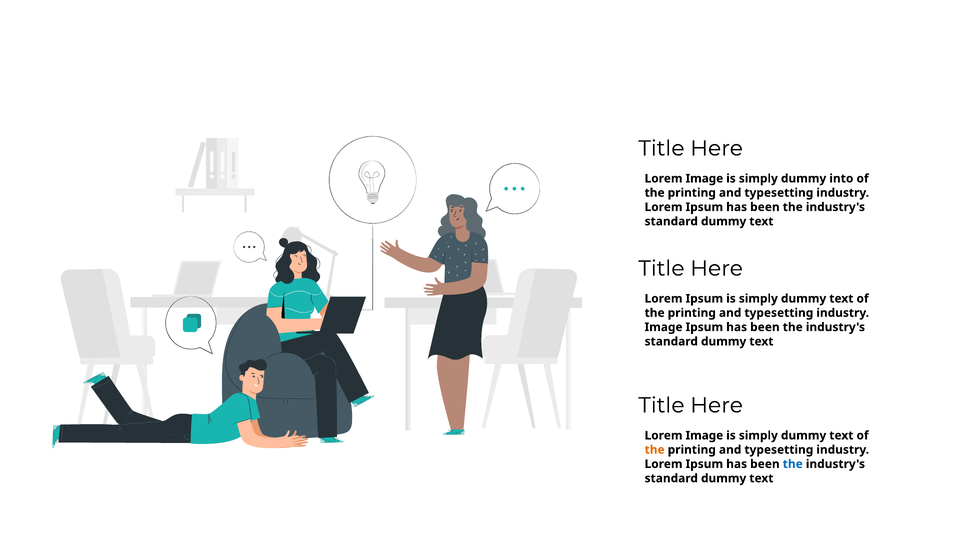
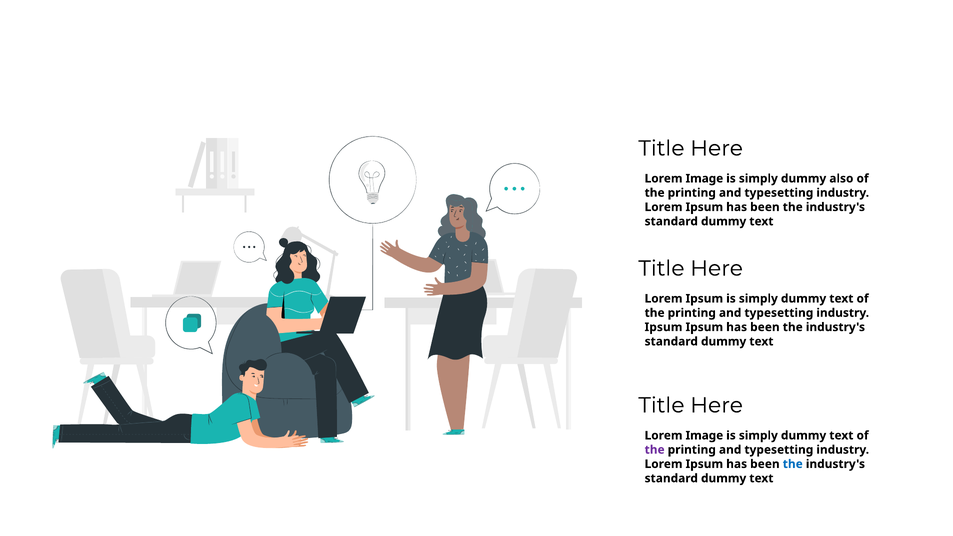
into: into -> also
Image at (664, 327): Image -> Ipsum
the at (655, 450) colour: orange -> purple
